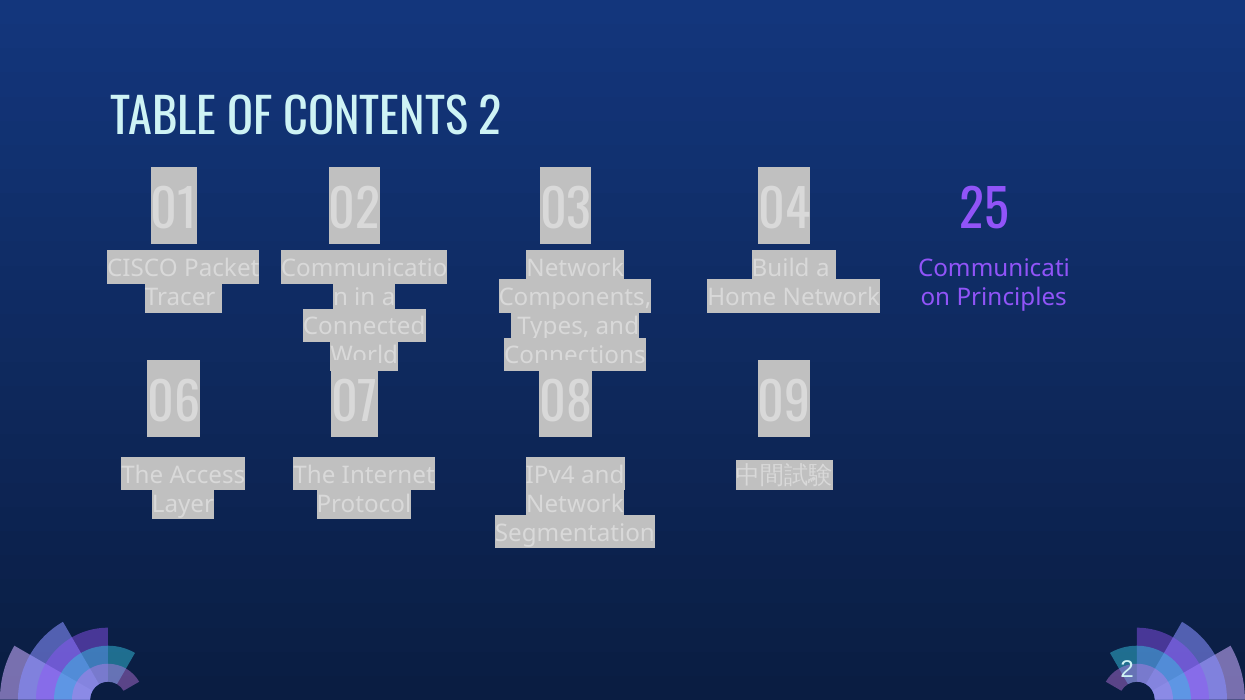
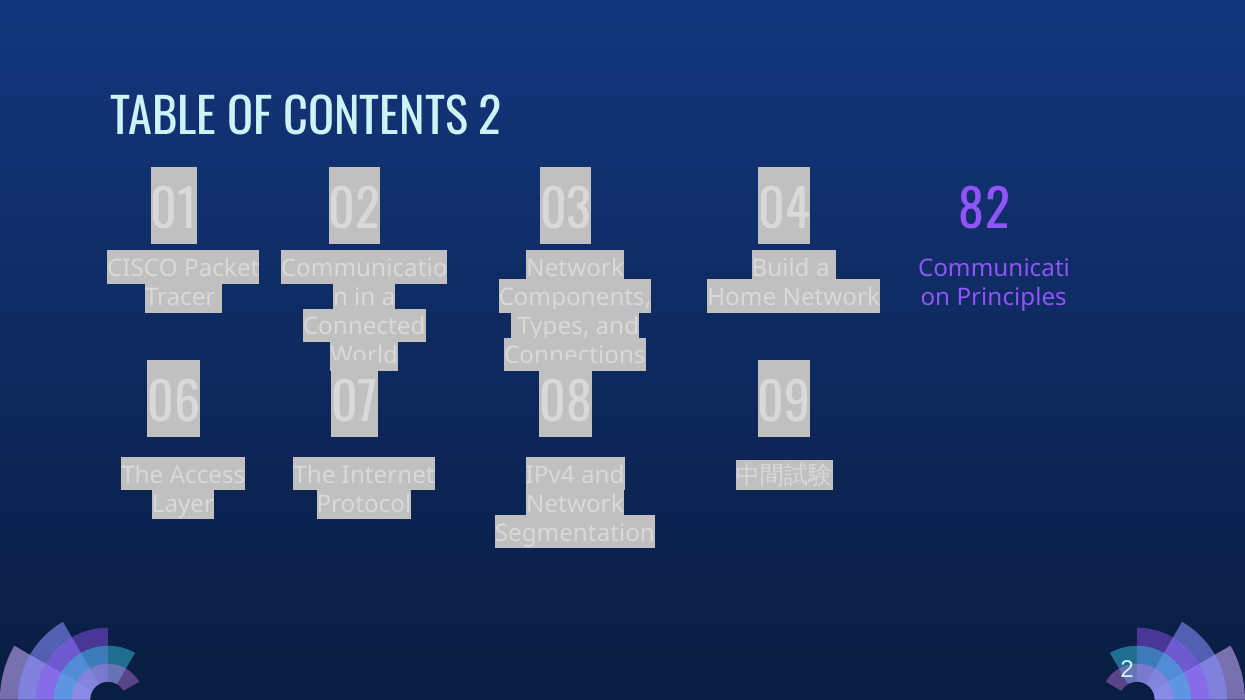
25: 25 -> 82
